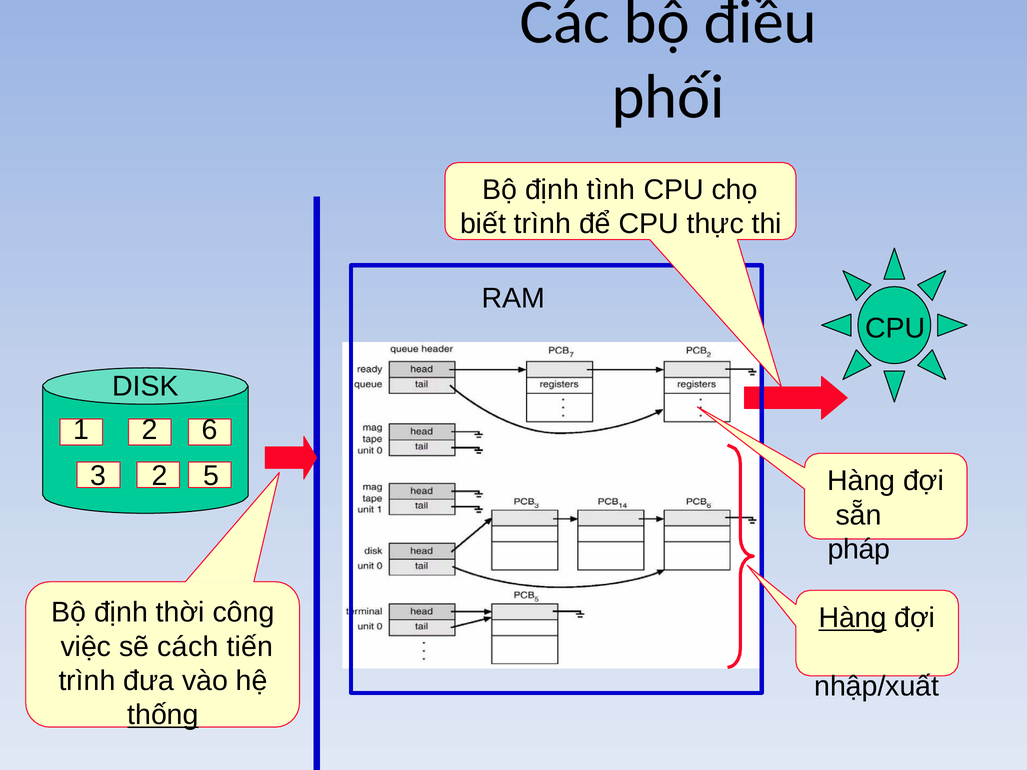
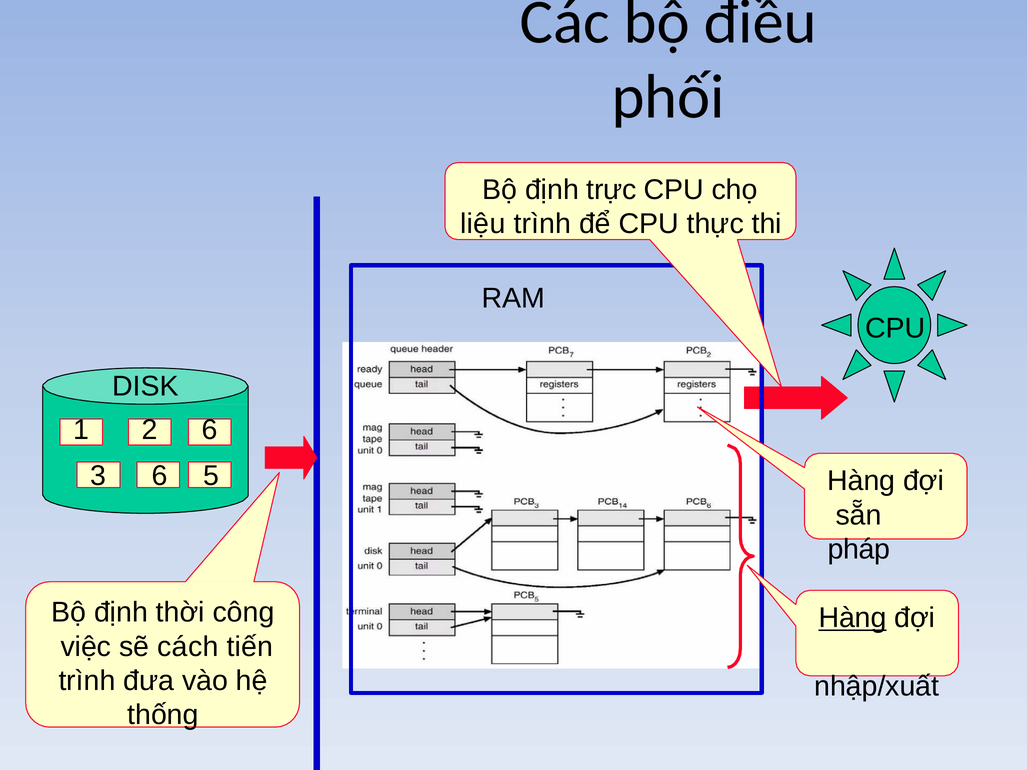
tình: tình -> trực
biết: biết -> liệu
3 2: 2 -> 6
thống underline: present -> none
